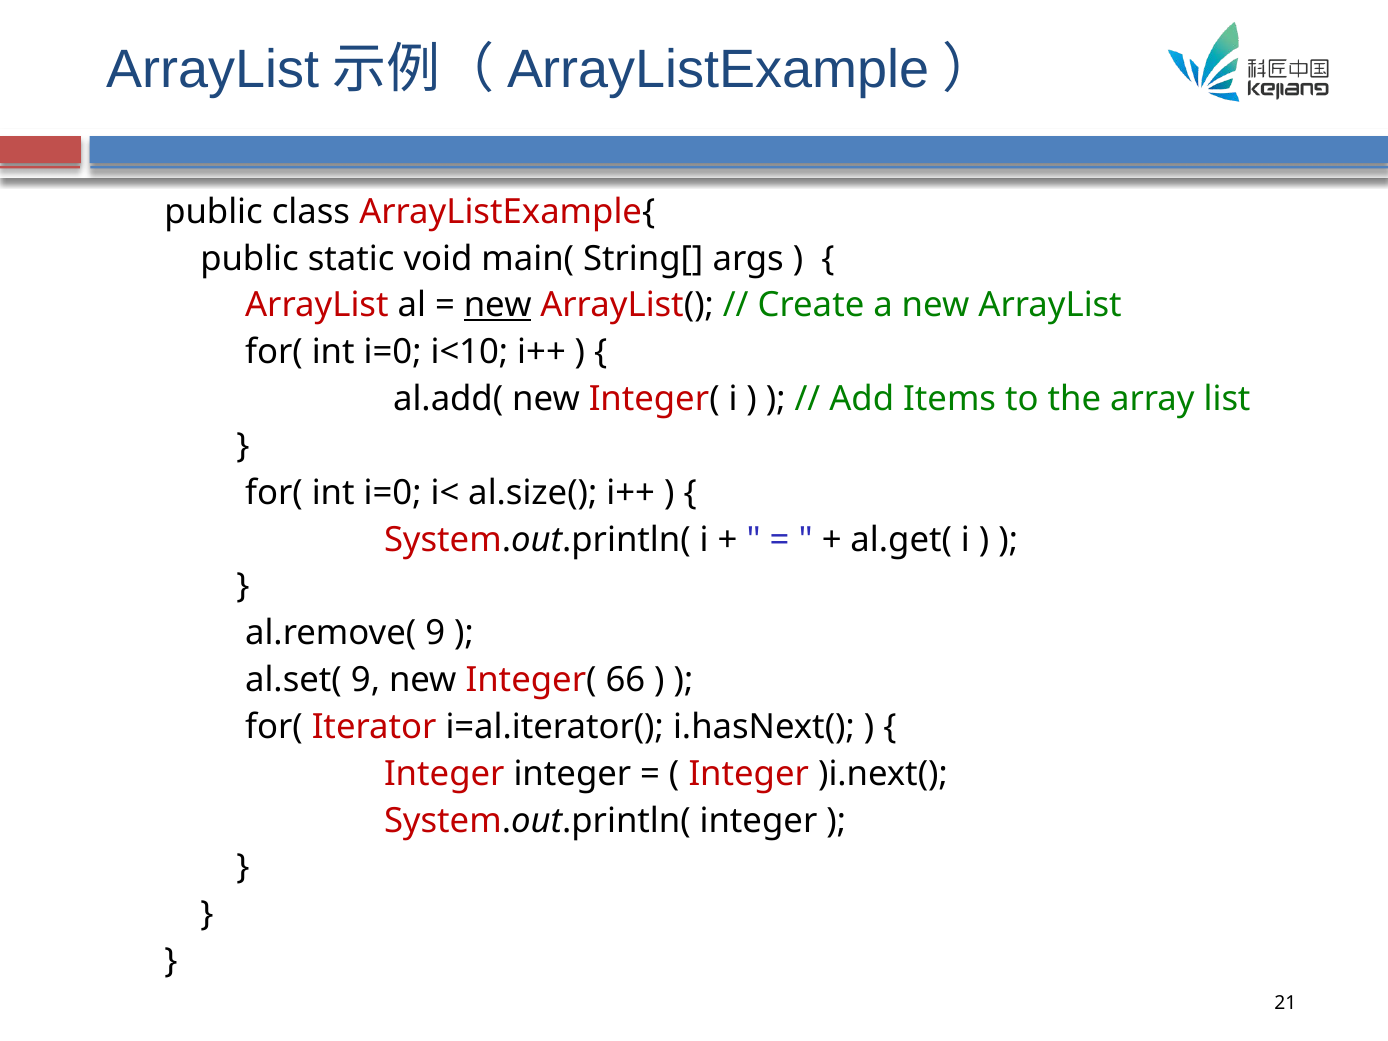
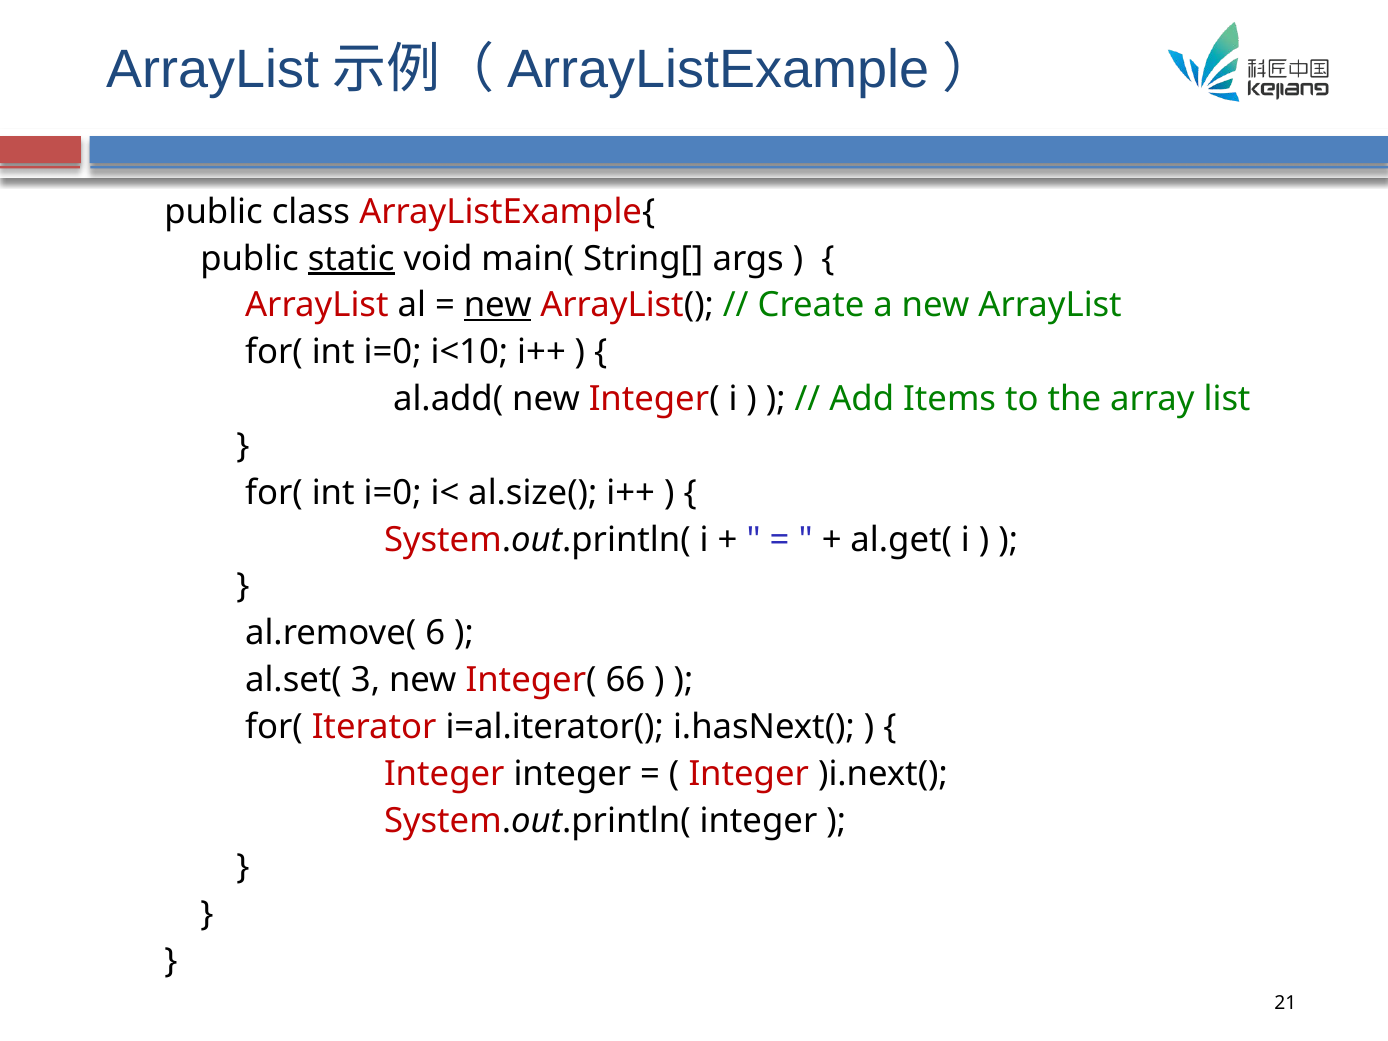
static underline: none -> present
al.remove( 9: 9 -> 6
al.set( 9: 9 -> 3
